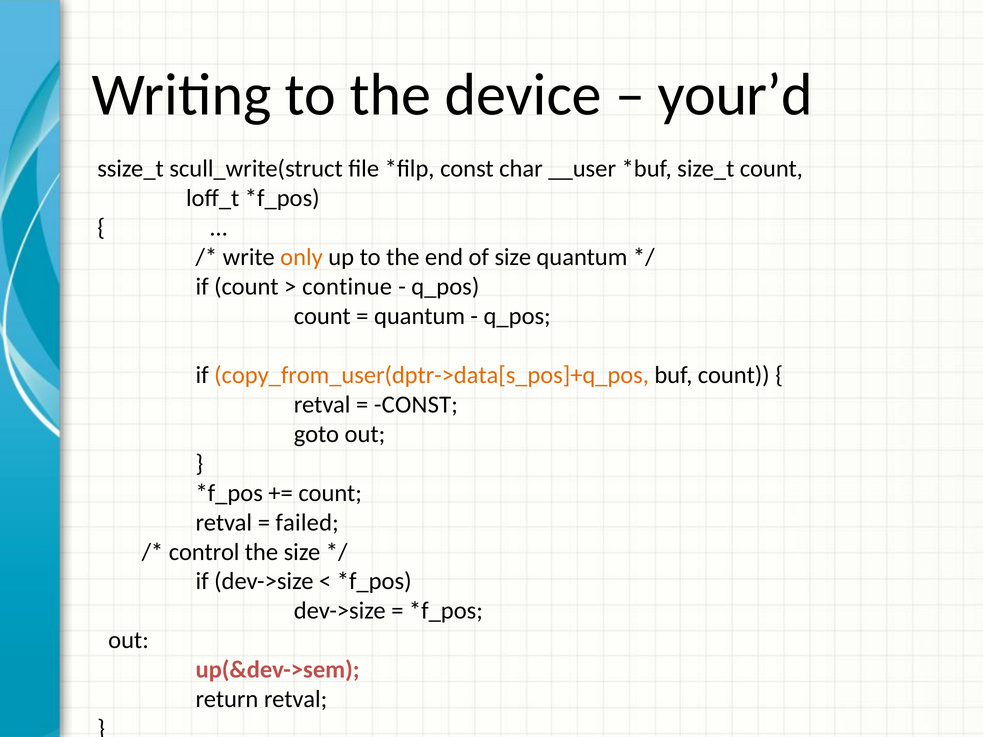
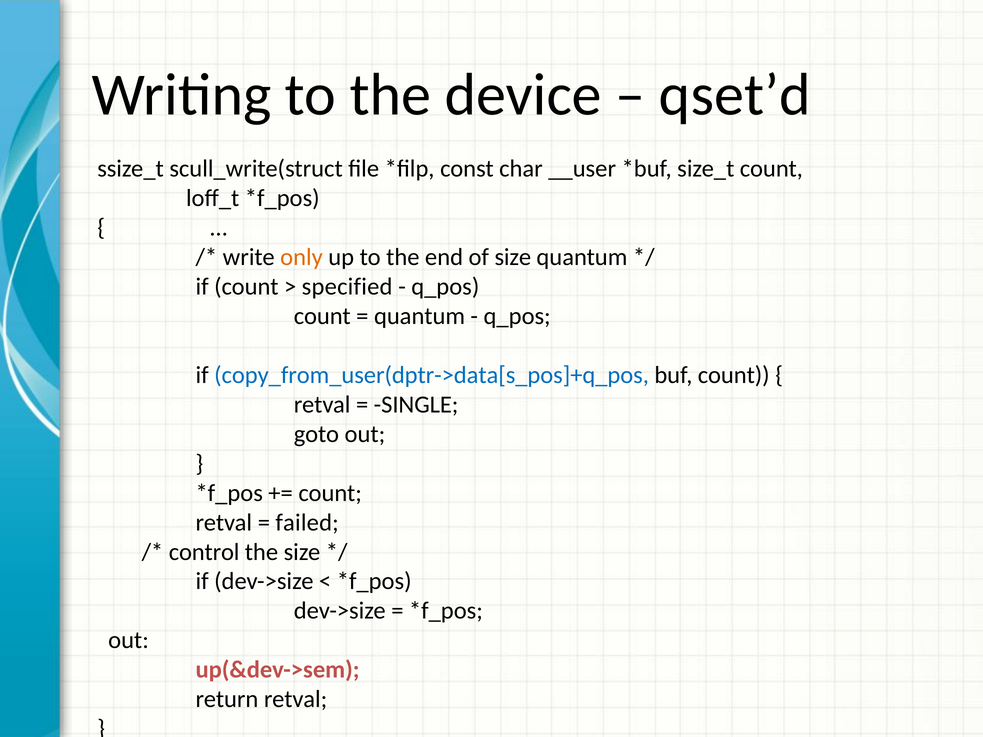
your’d: your’d -> qset’d
continue: continue -> specified
copy_from_user(dptr->data[s_pos]+q_pos colour: orange -> blue
CONST at (416, 405): CONST -> SINGLE
